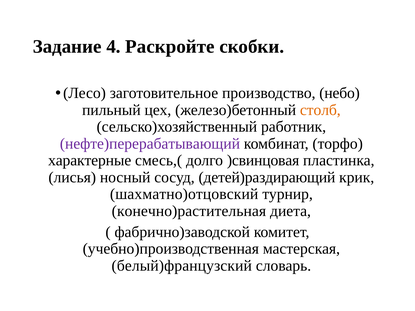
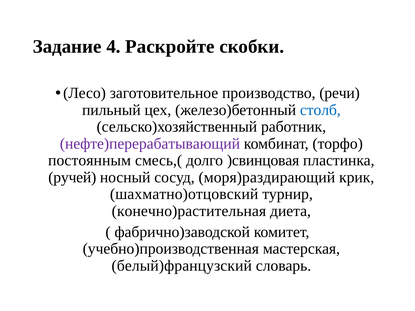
небо: небо -> речи
столб colour: orange -> blue
характерные: характерные -> постоянным
лисья: лисья -> ручей
детей)раздирающий: детей)раздирающий -> моря)раздирающий
